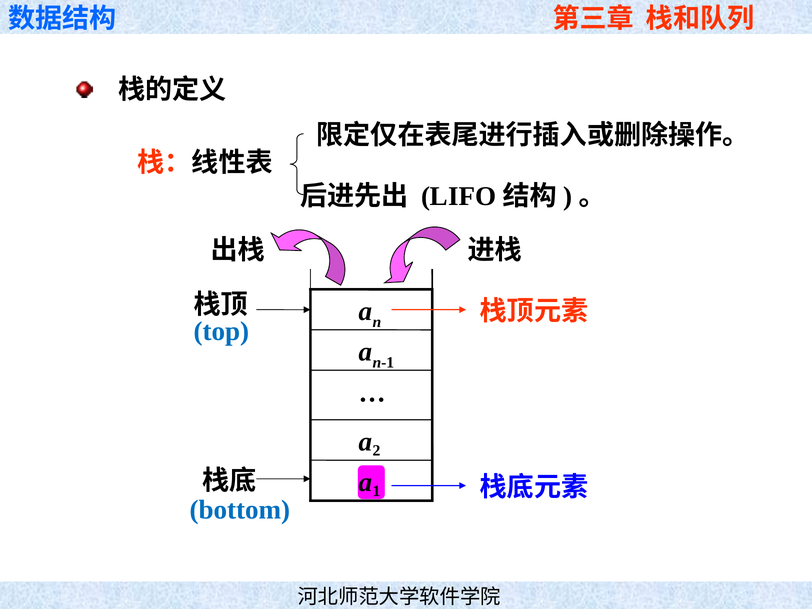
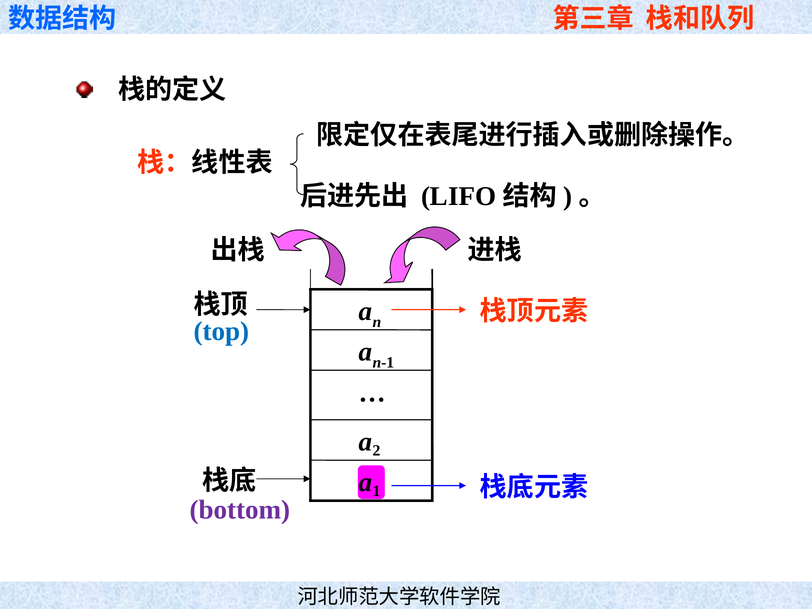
bottom colour: blue -> purple
